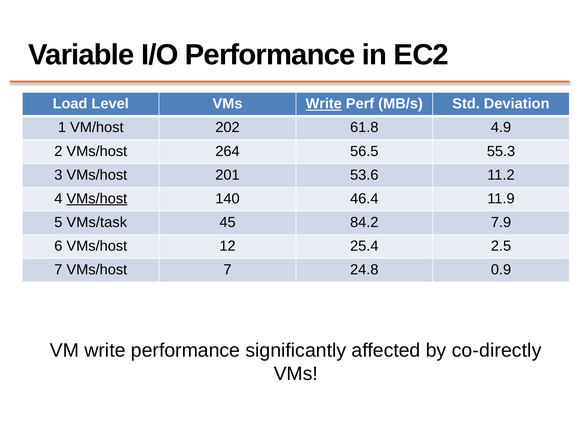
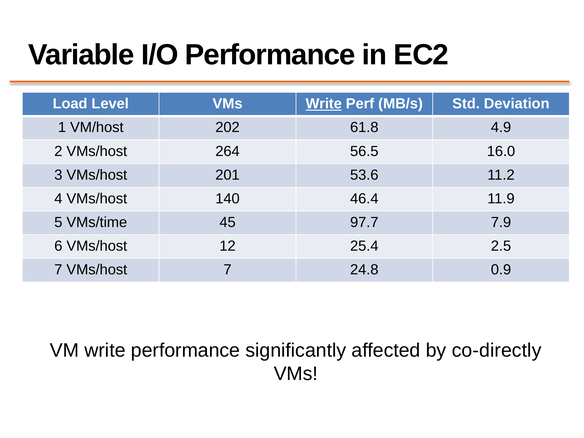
55.3: 55.3 -> 16.0
VMs/host at (97, 199) underline: present -> none
VMs/task: VMs/task -> VMs/time
84.2: 84.2 -> 97.7
